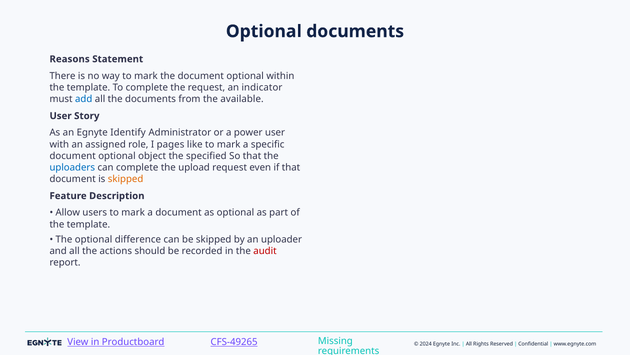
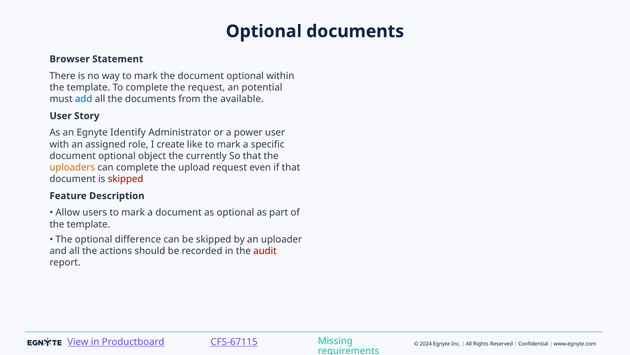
Reasons: Reasons -> Browser
indicator: indicator -> potential
pages: pages -> create
specified: specified -> currently
uploaders colour: blue -> orange
skipped at (126, 179) colour: orange -> red
CFS-49265: CFS-49265 -> CFS-67115
